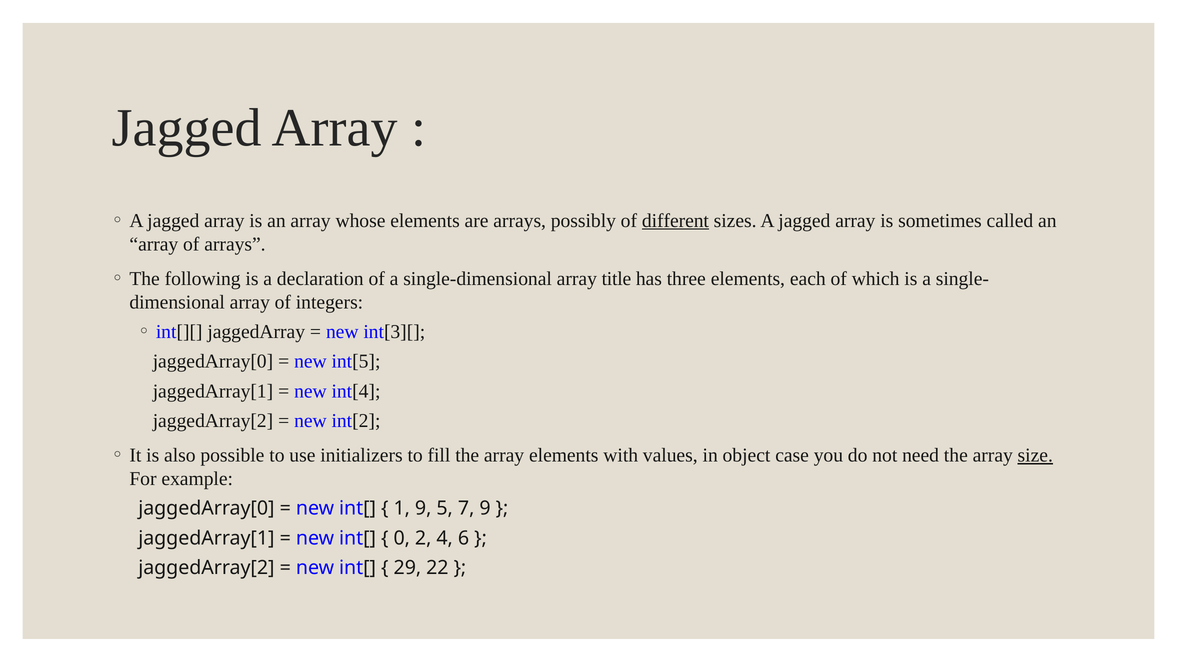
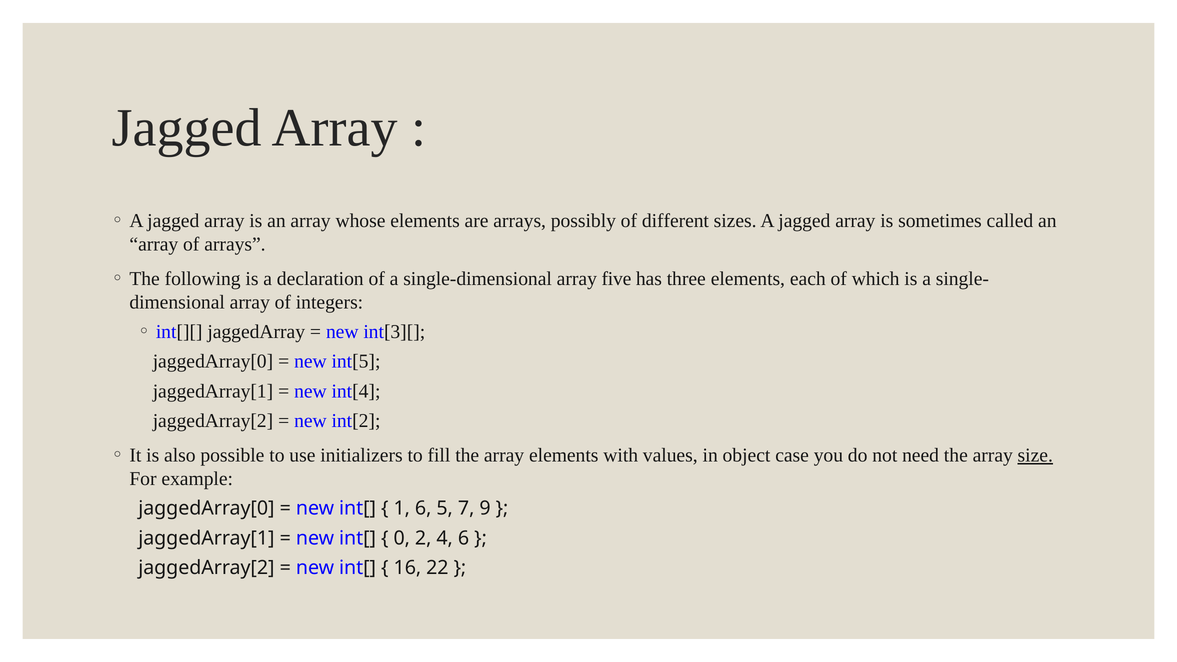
different underline: present -> none
title: title -> five
1 9: 9 -> 6
29: 29 -> 16
